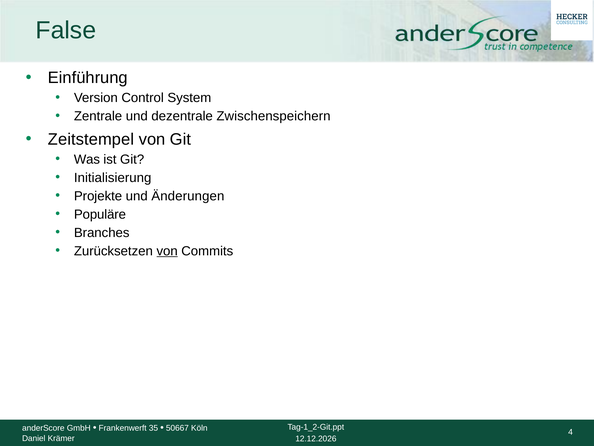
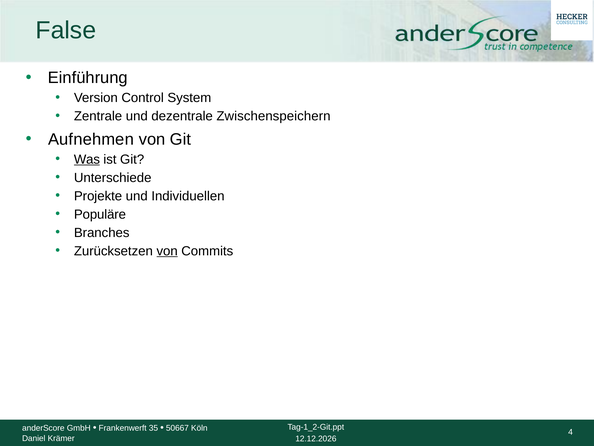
Zeitstempel: Zeitstempel -> Aufnehmen
Was underline: none -> present
Initialisierung: Initialisierung -> Unterschiede
Änderungen: Änderungen -> Individuellen
